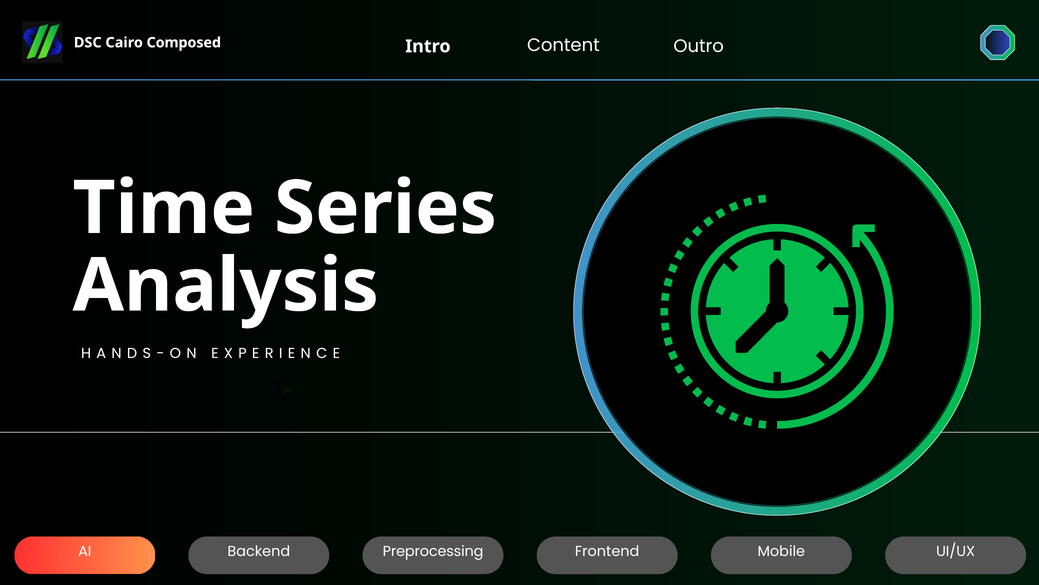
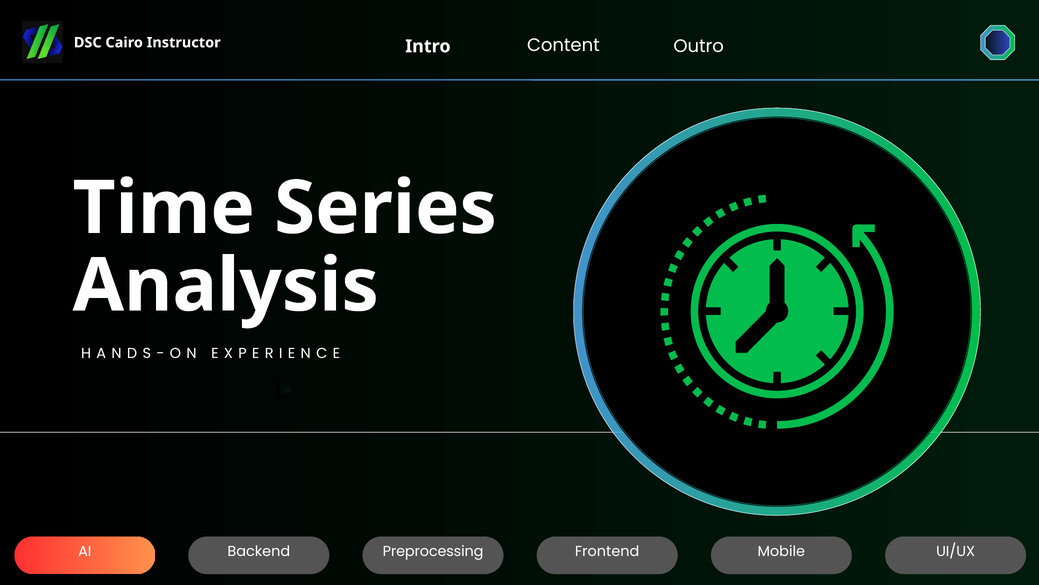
Composed: Composed -> Instructor
